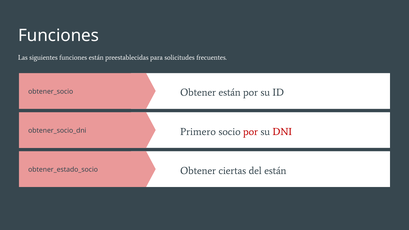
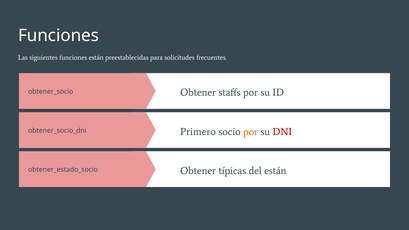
Obtener están: están -> staffs
por at (251, 132) colour: red -> orange
ciertas: ciertas -> típicas
